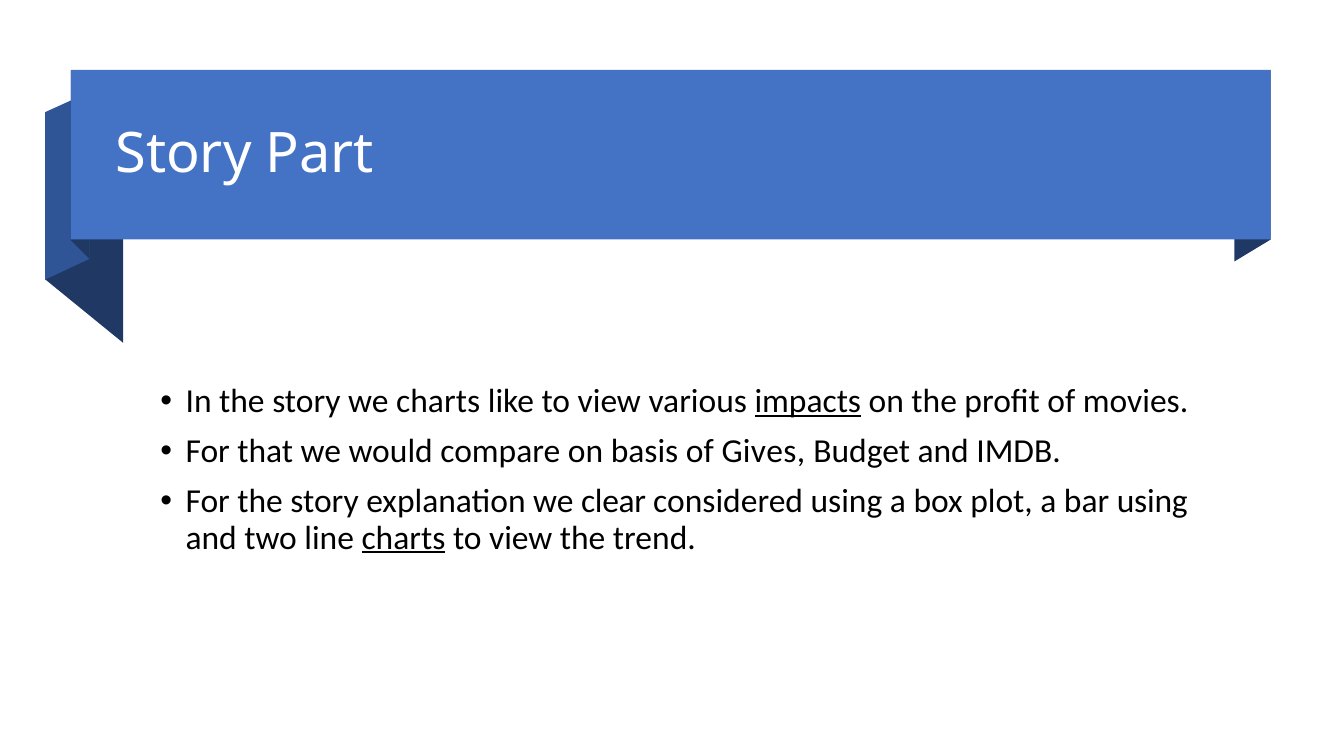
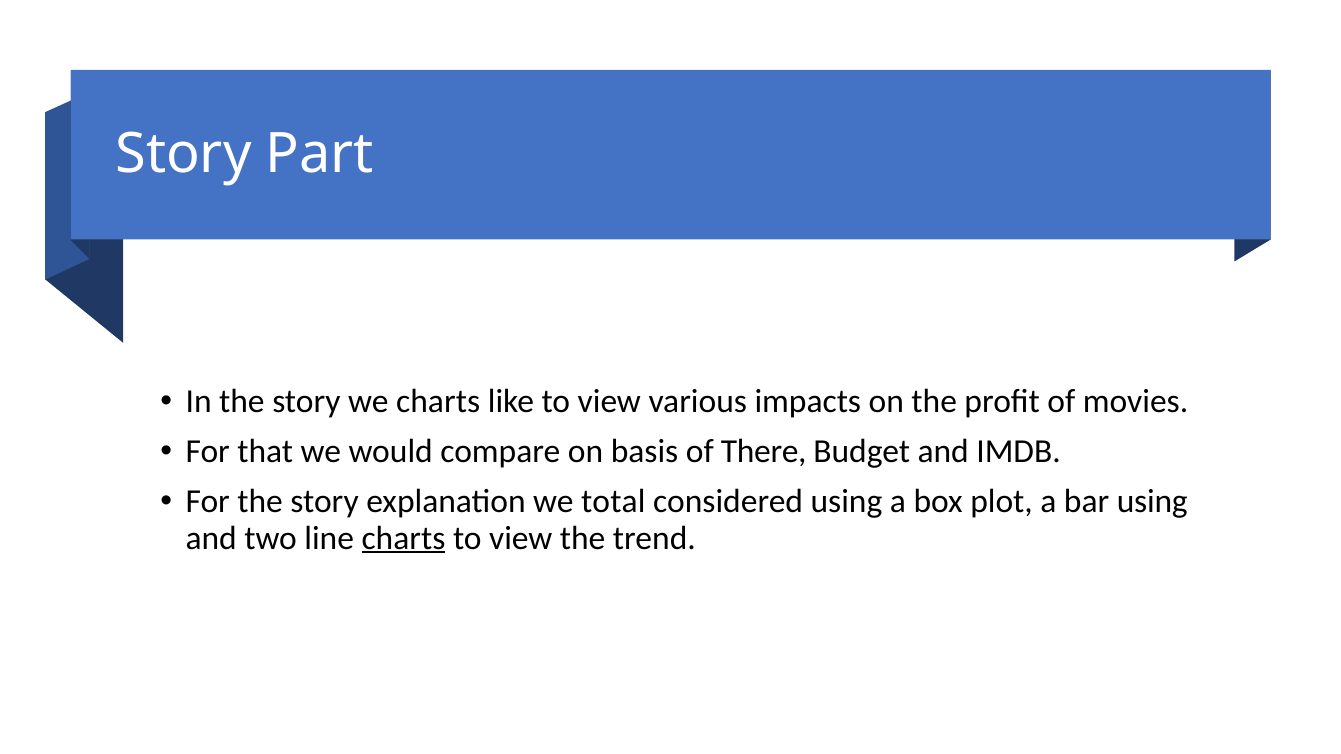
impacts underline: present -> none
Gives: Gives -> There
clear: clear -> total
